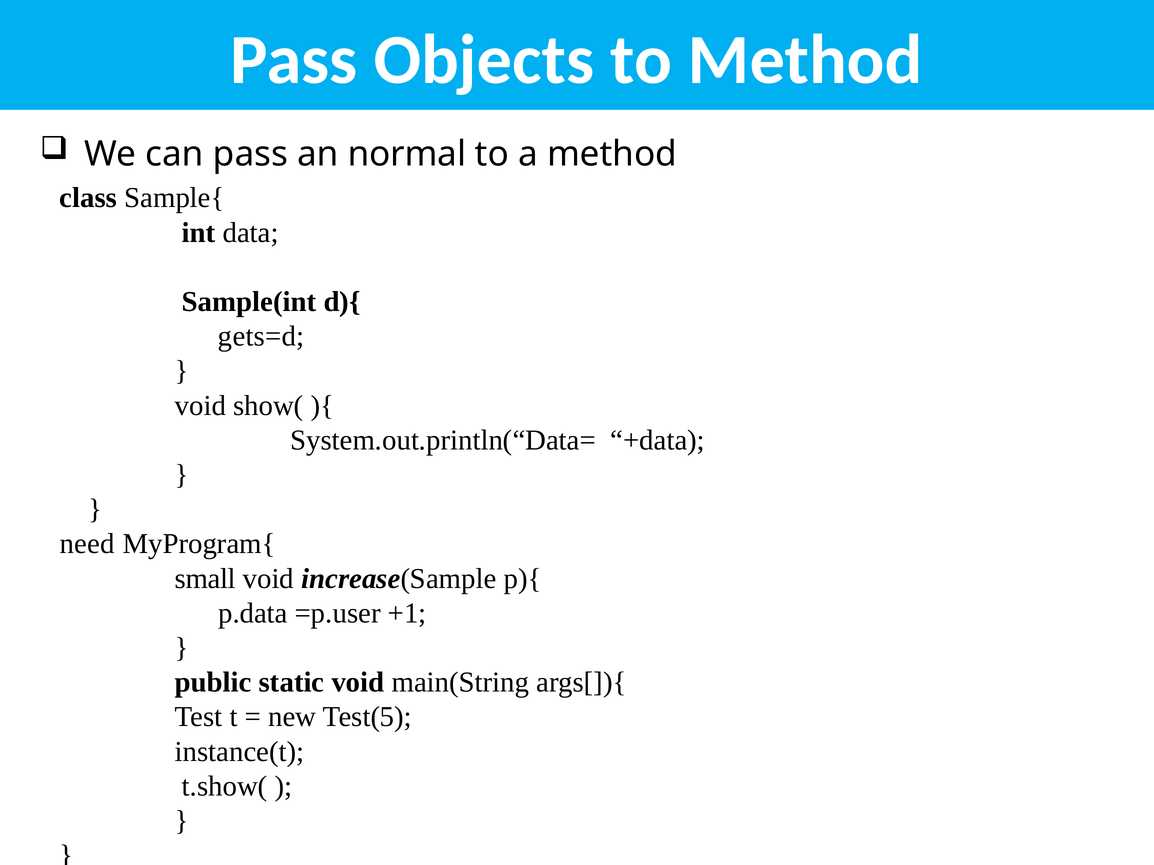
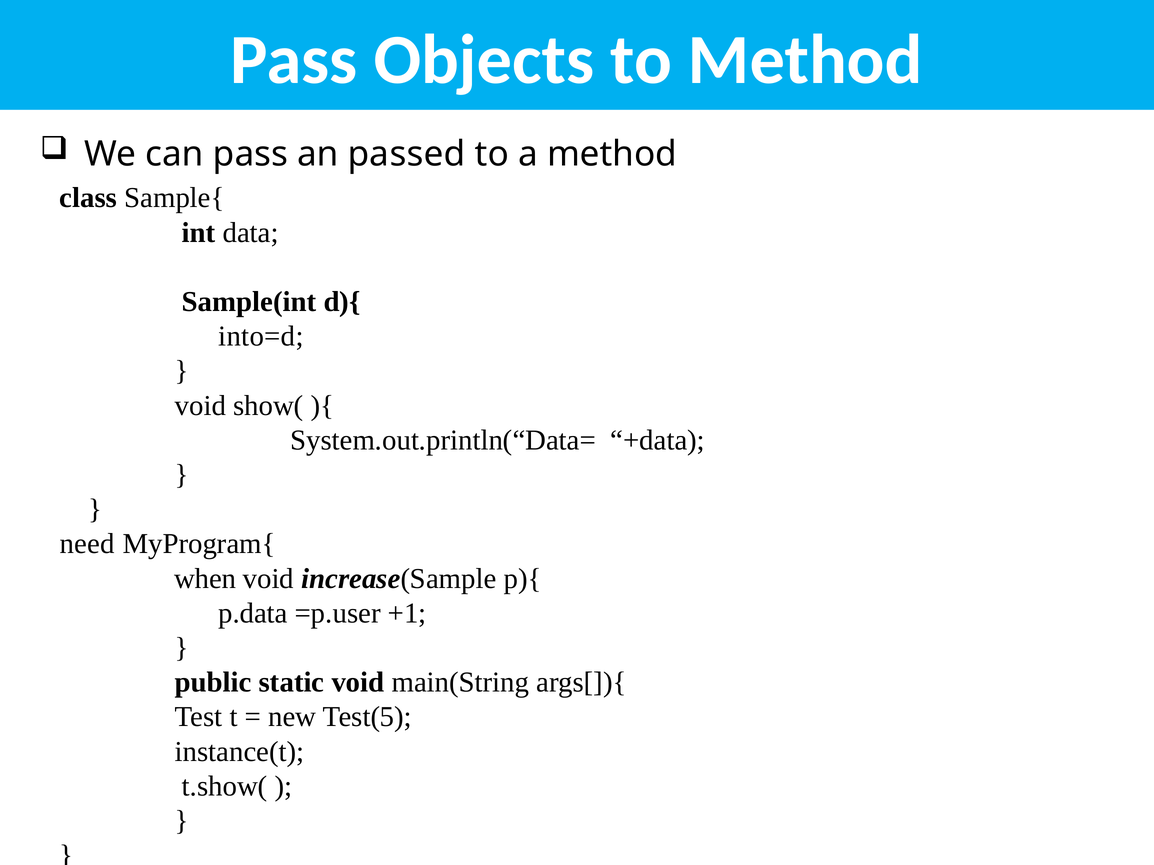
normal: normal -> passed
gets=d: gets=d -> into=d
small: small -> when
